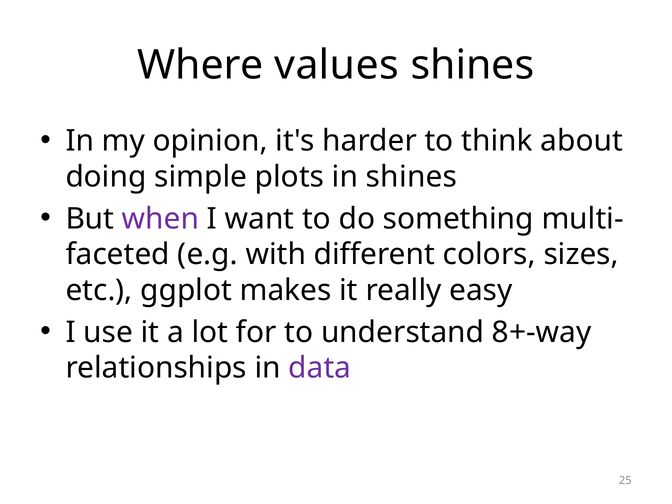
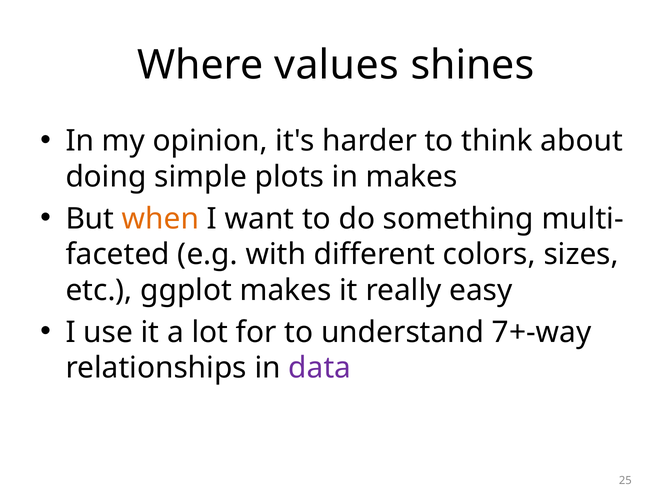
in shines: shines -> makes
when colour: purple -> orange
8+-way: 8+-way -> 7+-way
